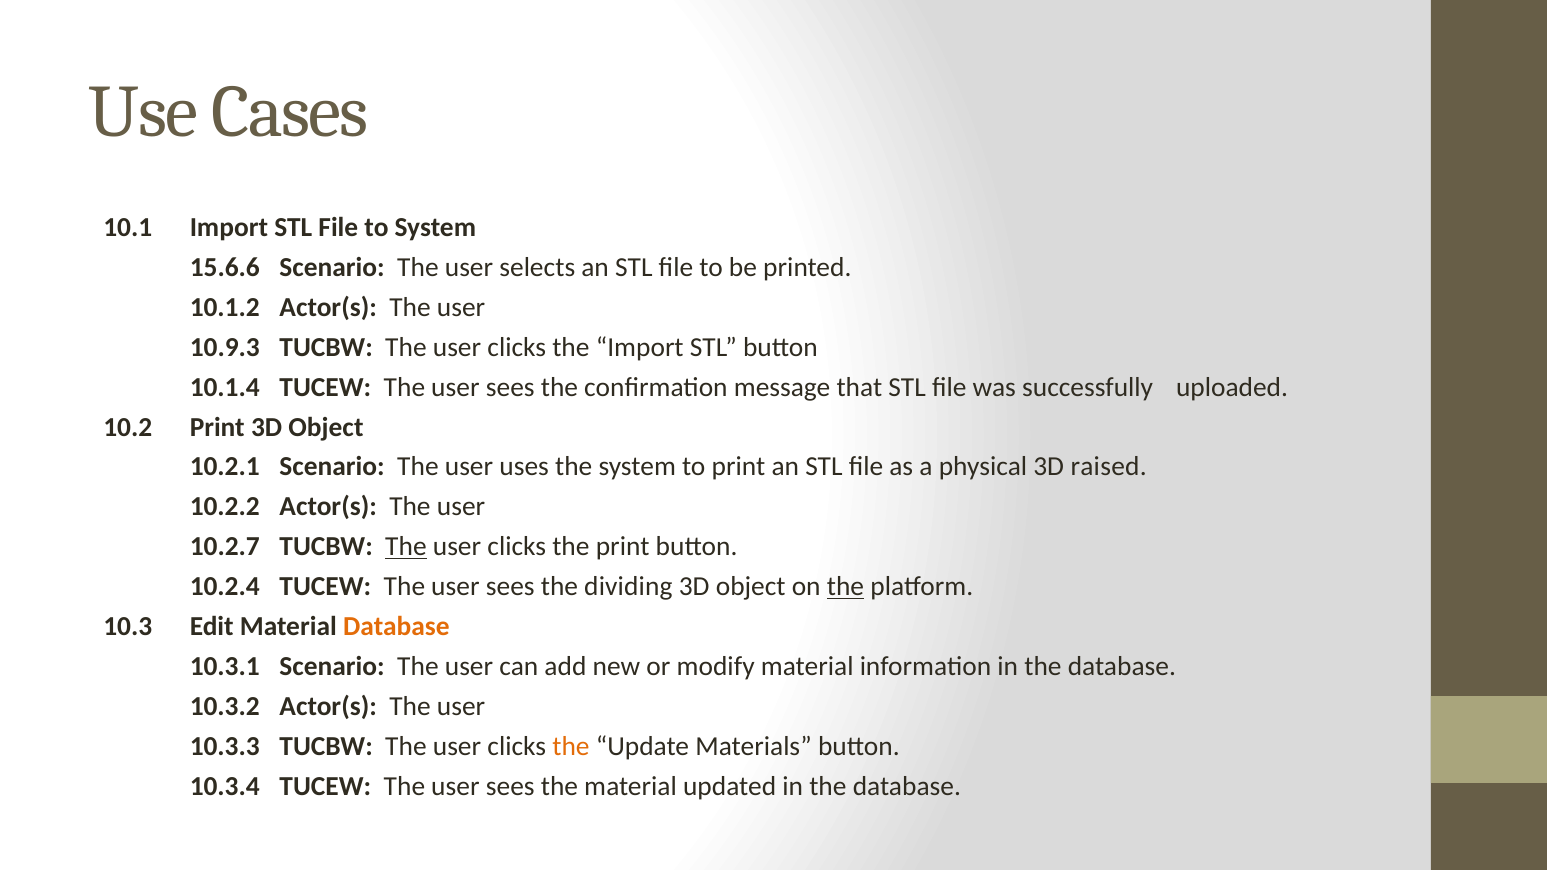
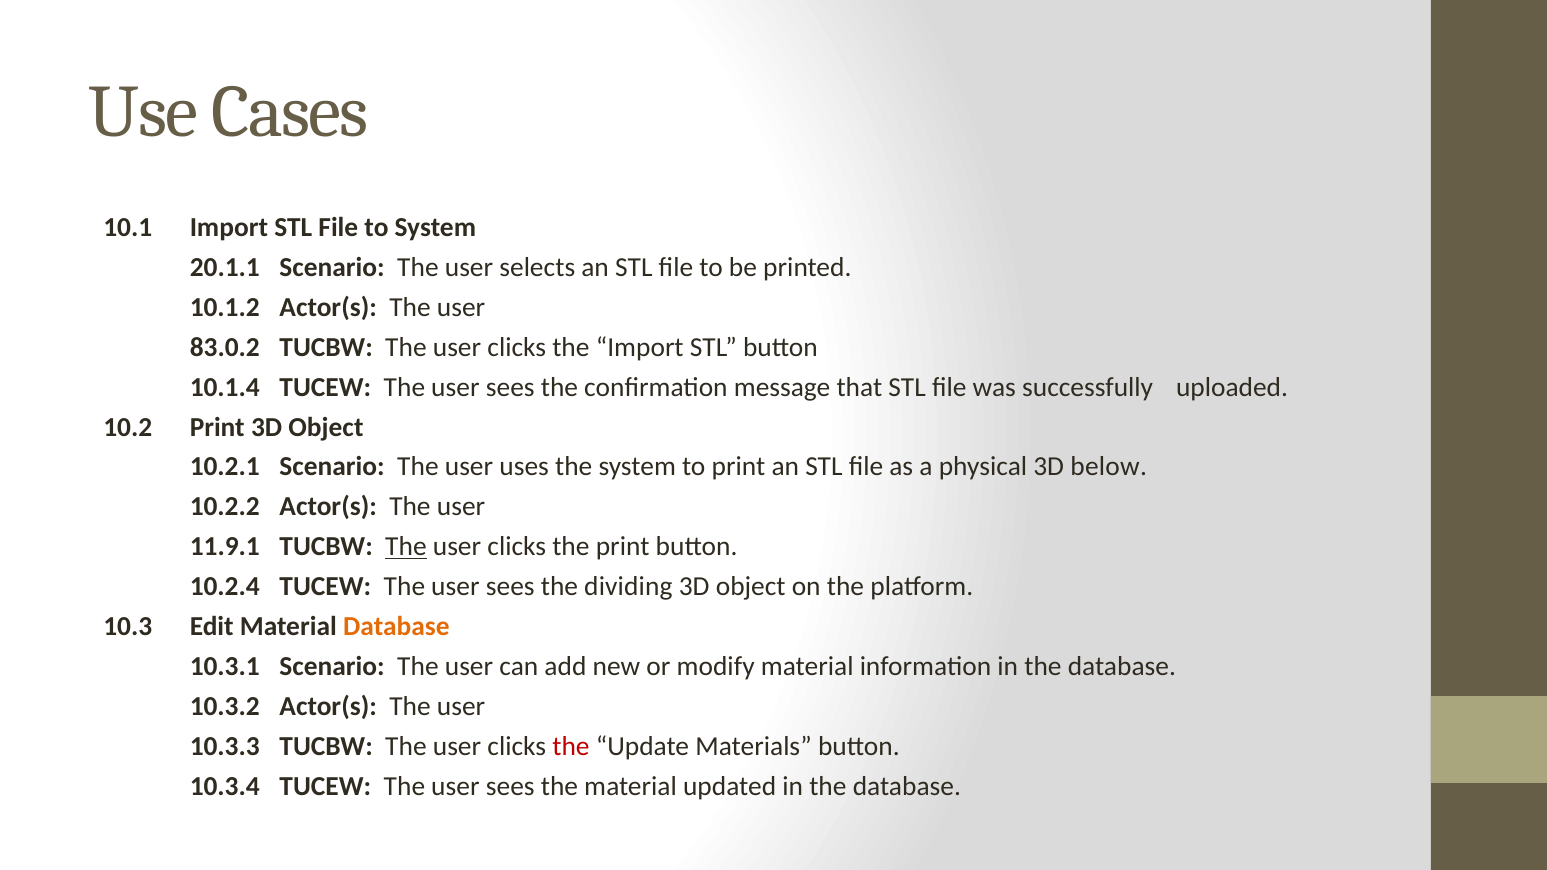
15.6.6: 15.6.6 -> 20.1.1
10.9.3: 10.9.3 -> 83.0.2
raised: raised -> below
10.2.7: 10.2.7 -> 11.9.1
the at (846, 587) underline: present -> none
the at (571, 747) colour: orange -> red
